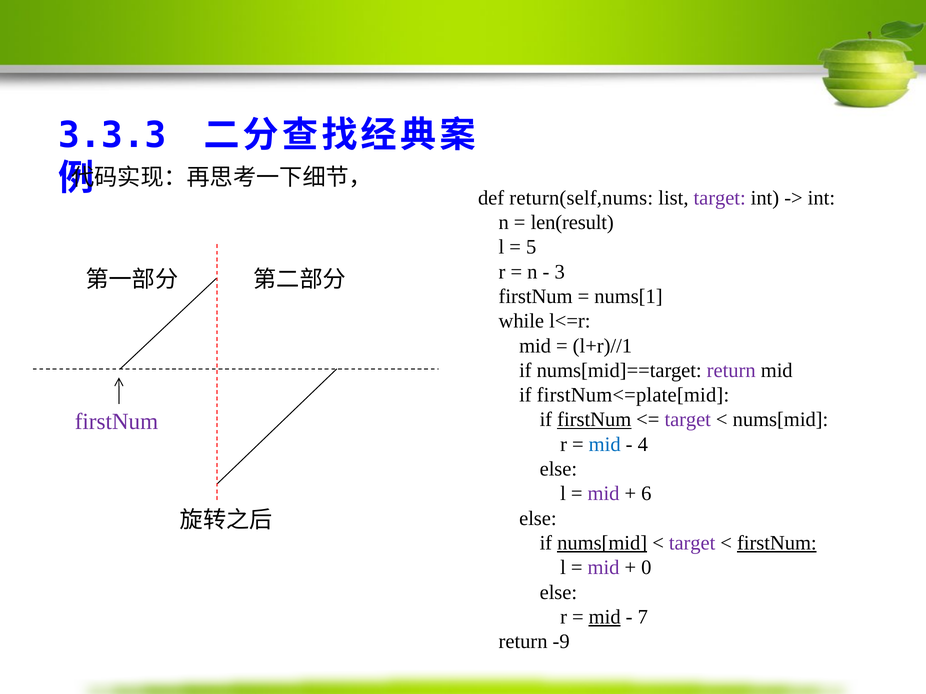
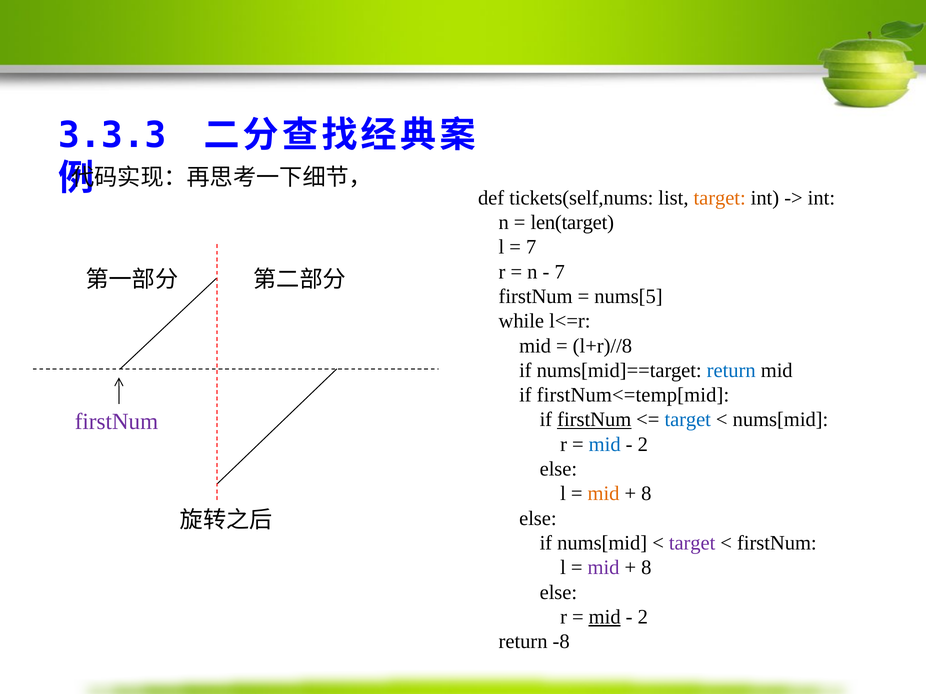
return(self,nums: return(self,nums -> tickets(self,nums
target at (720, 198) colour: purple -> orange
len(result: len(result -> len(target
5 at (531, 247): 5 -> 7
3 at (560, 272): 3 -> 7
nums[1: nums[1 -> nums[5
l+r)//1: l+r)//1 -> l+r)//8
return at (731, 371) colour: purple -> blue
firstNum<=plate[mid: firstNum<=plate[mid -> firstNum<=temp[mid
target at (688, 420) colour: purple -> blue
4 at (643, 445): 4 -> 2
mid at (604, 494) colour: purple -> orange
6 at (646, 494): 6 -> 8
nums[mid at (602, 543) underline: present -> none
firstNum at (777, 543) underline: present -> none
0 at (646, 568): 0 -> 8
7 at (643, 617): 7 -> 2
-9: -9 -> -8
